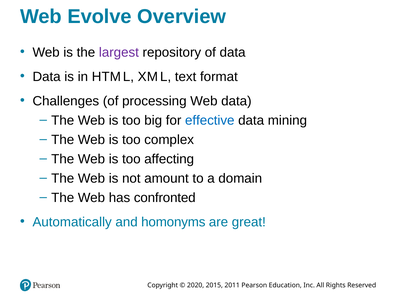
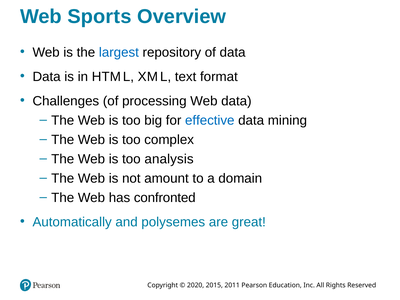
Evolve: Evolve -> Sports
largest colour: purple -> blue
affecting: affecting -> analysis
homonyms: homonyms -> polysemes
